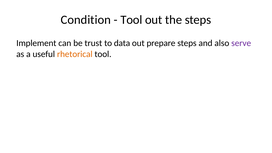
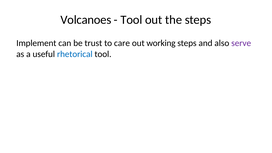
Condition: Condition -> Volcanoes
data: data -> care
prepare: prepare -> working
rhetorical colour: orange -> blue
